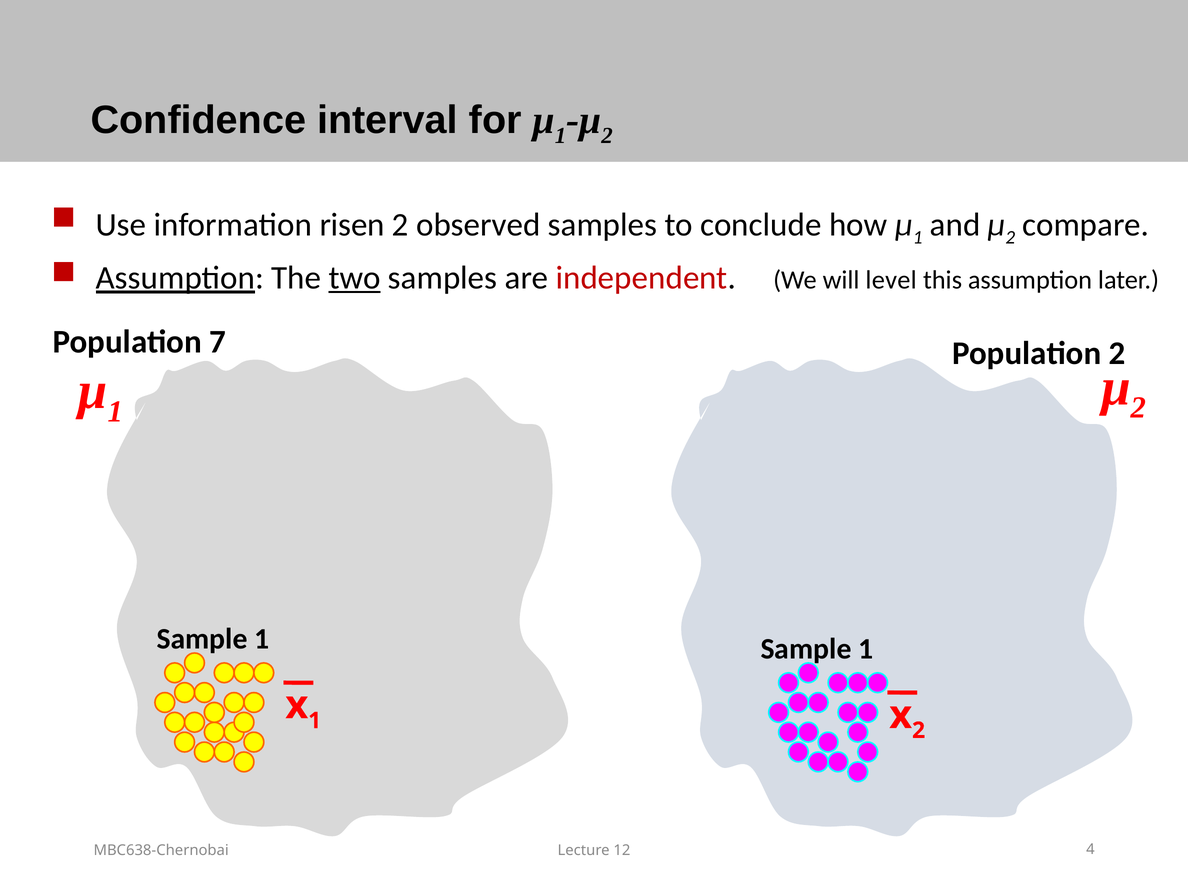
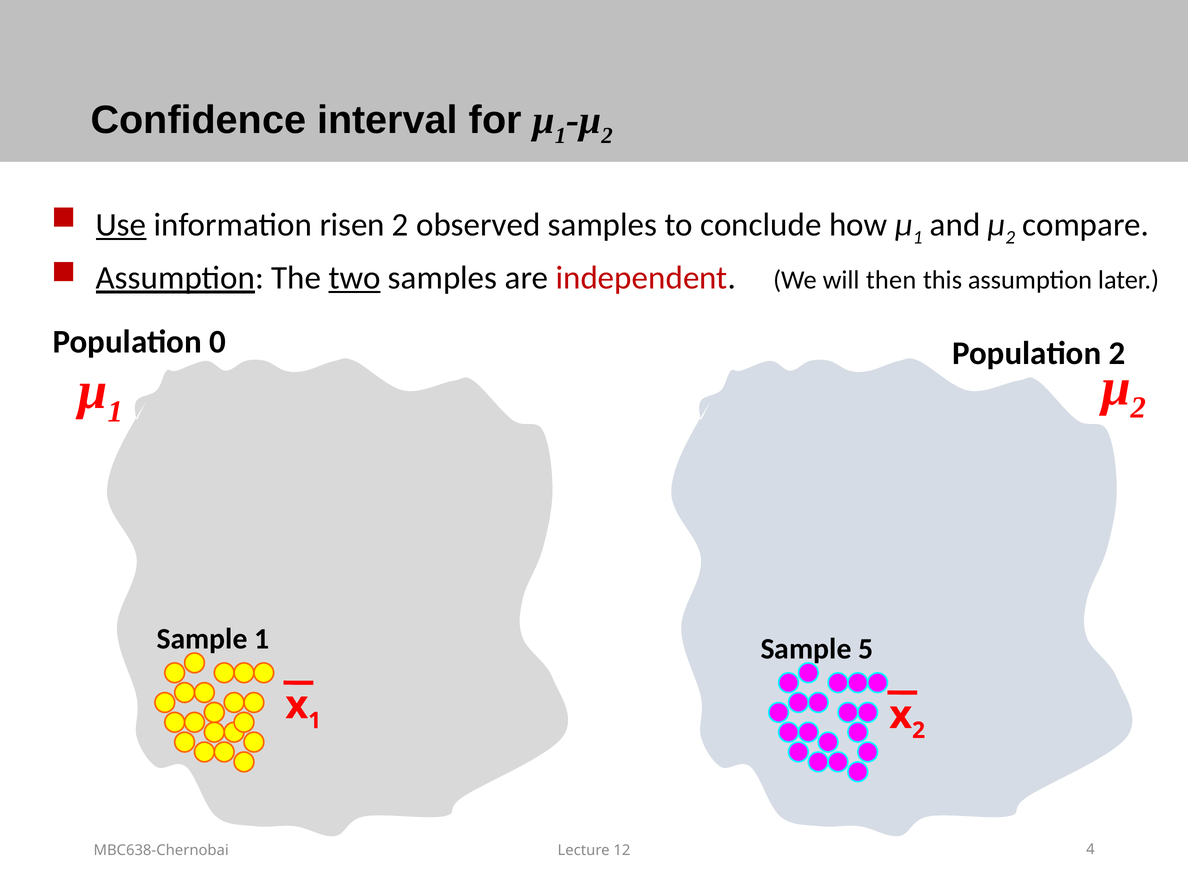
Use underline: none -> present
level: level -> then
7: 7 -> 0
1 Sample 1: 1 -> 5
